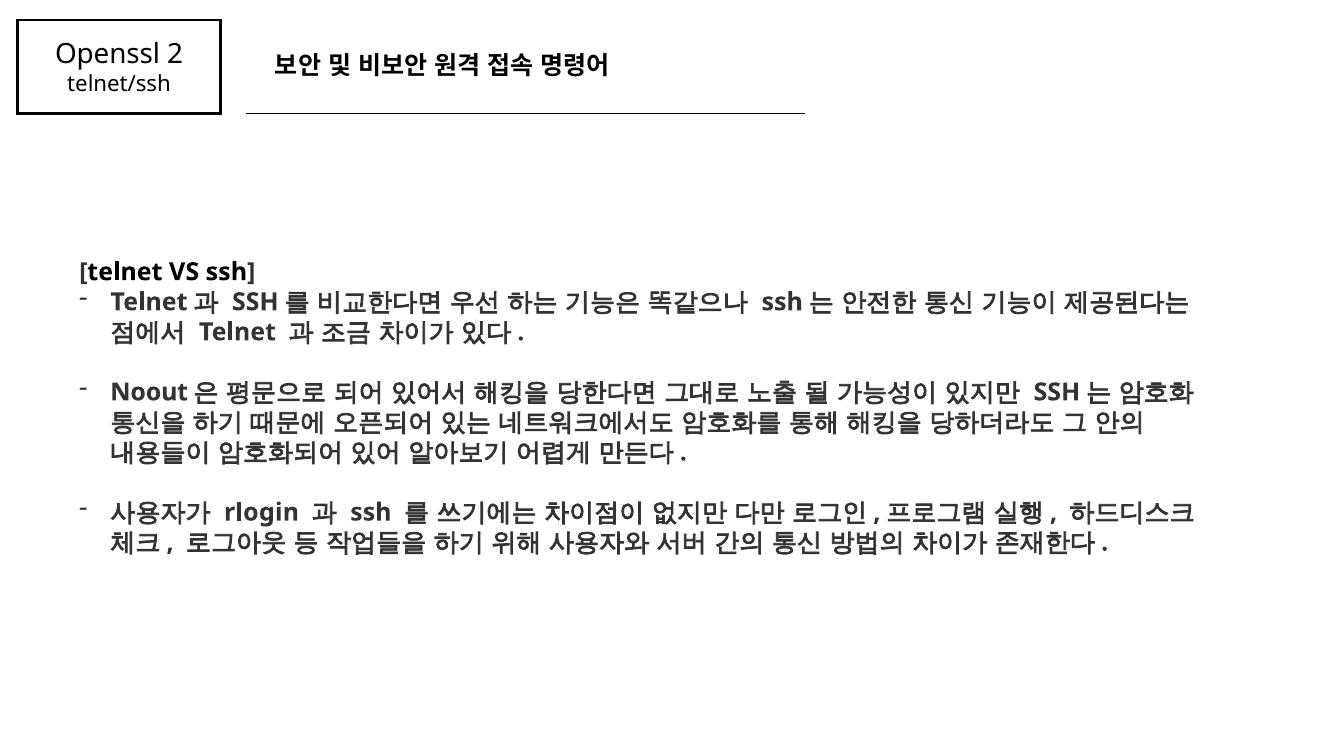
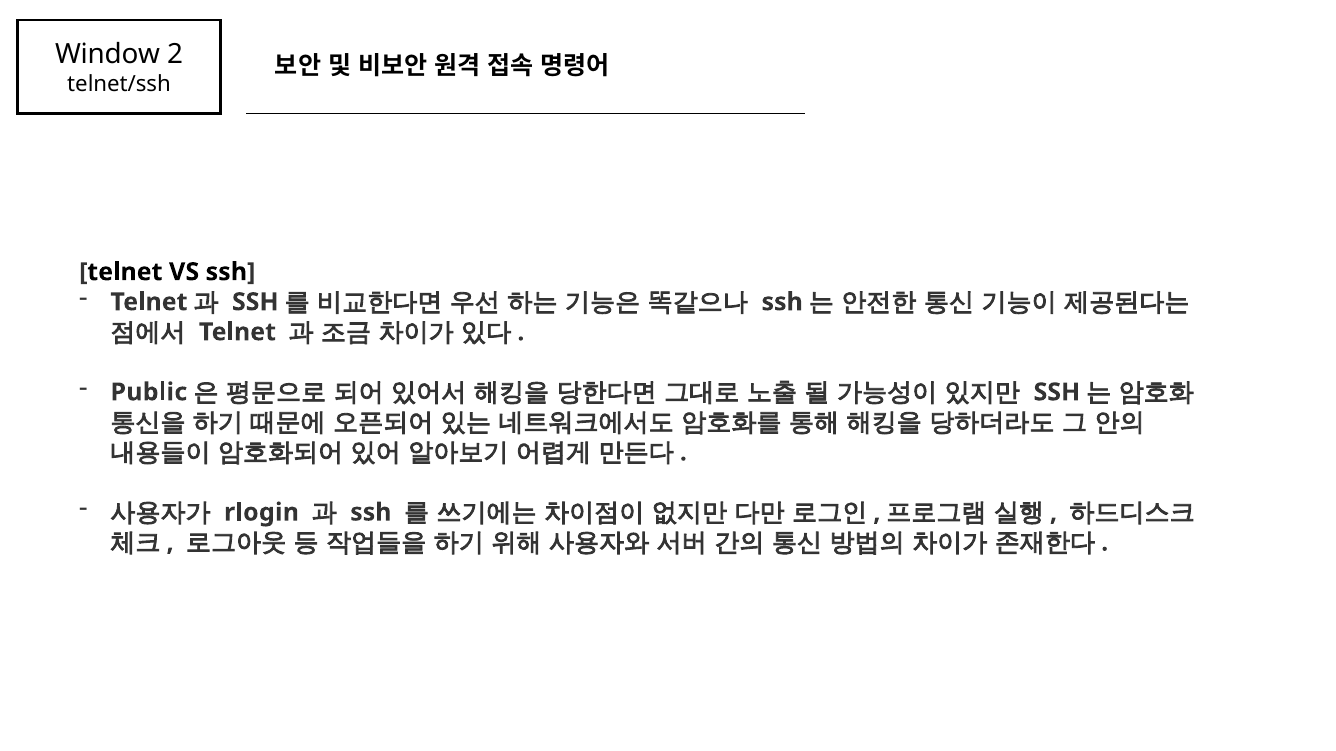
Openssl: Openssl -> Window
Noout: Noout -> Public
